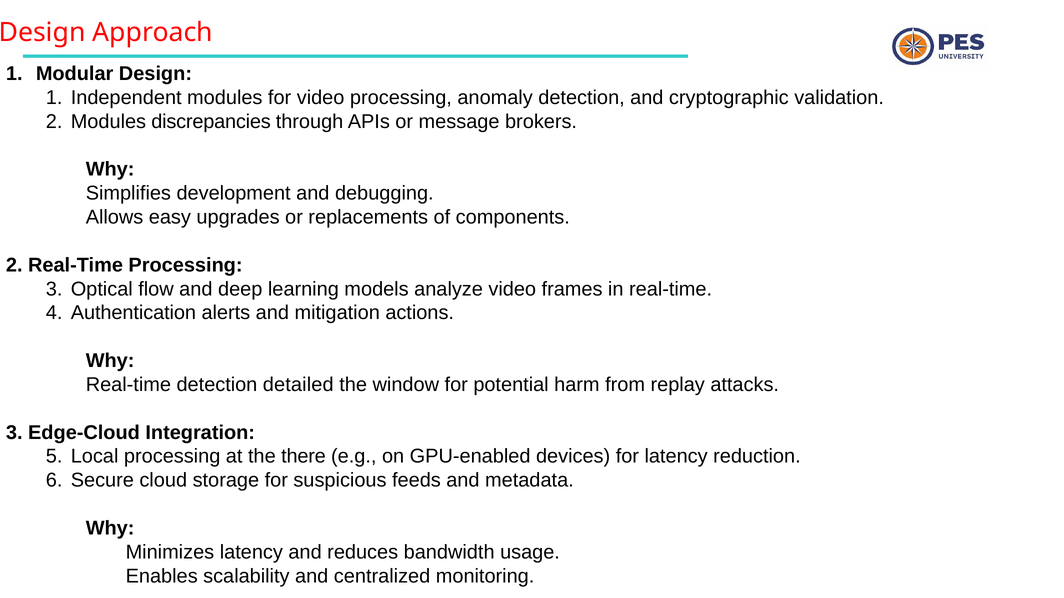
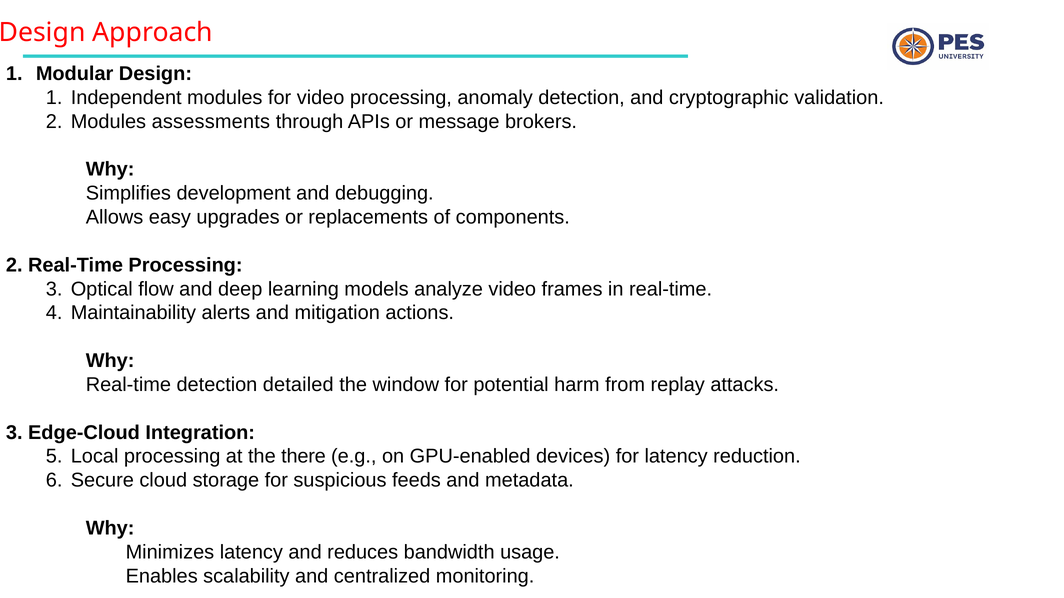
discrepancies: discrepancies -> assessments
Authentication: Authentication -> Maintainability
